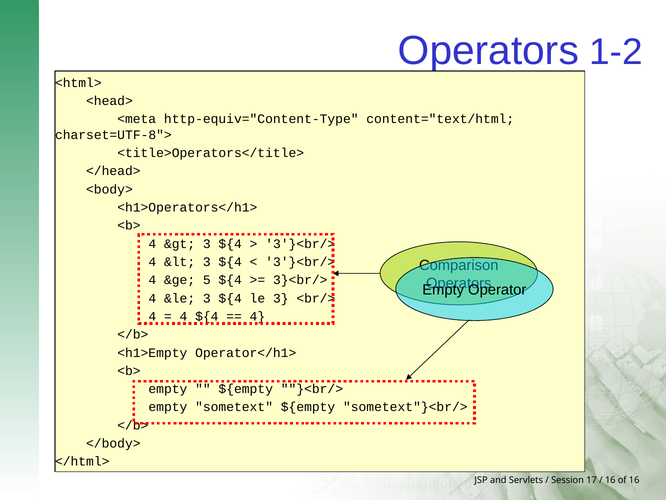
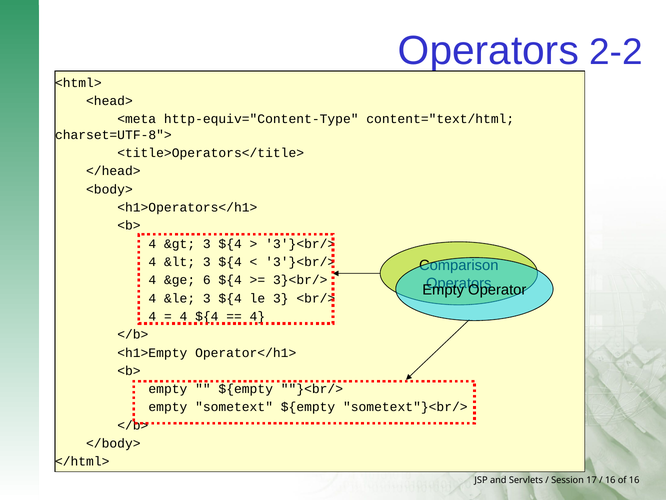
1-2: 1-2 -> 2-2
&ge 5: 5 -> 6
